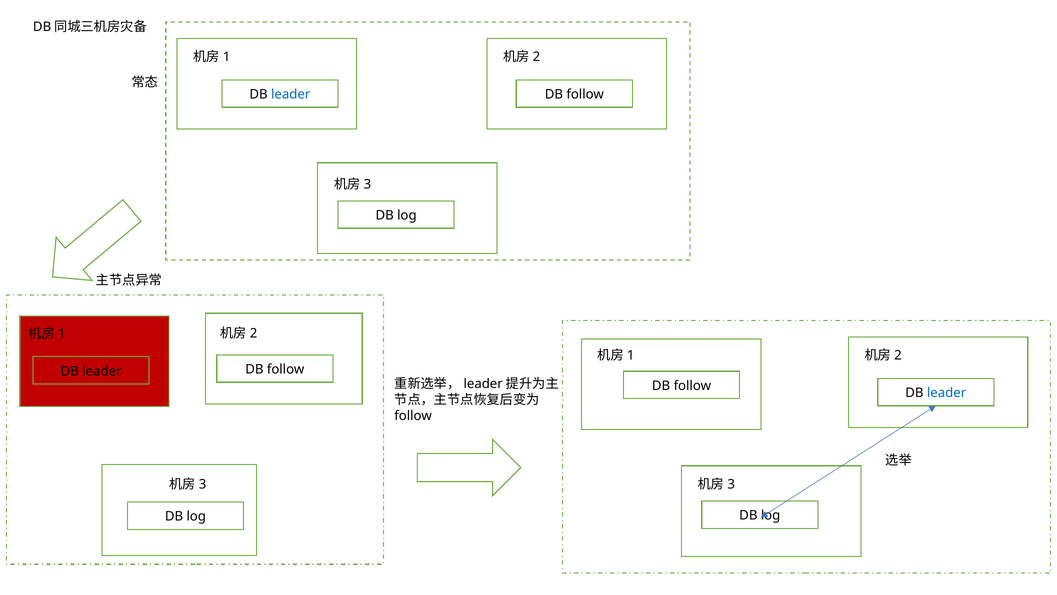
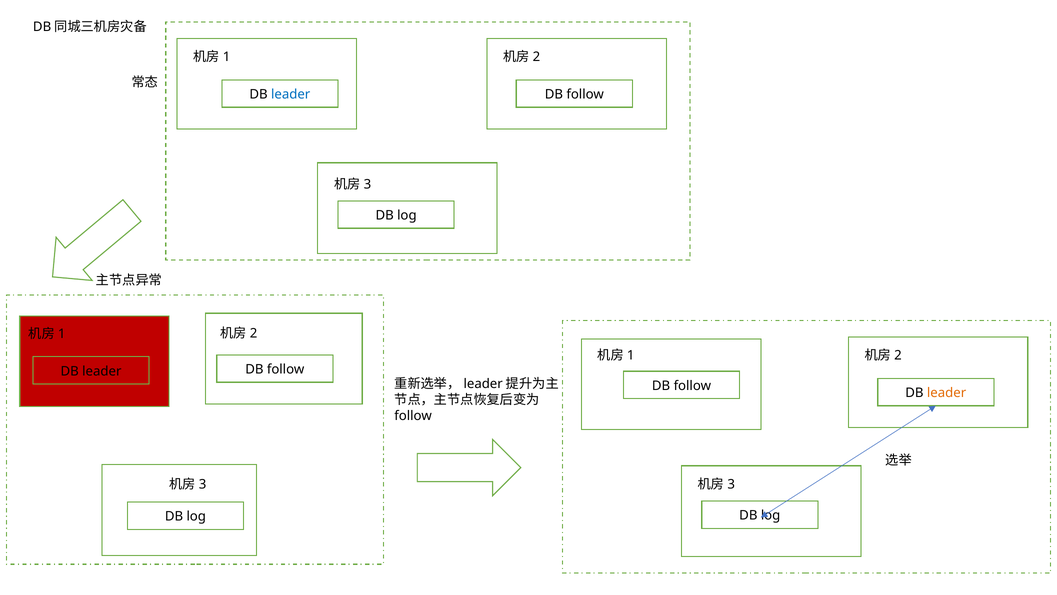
leader at (947, 393) colour: blue -> orange
